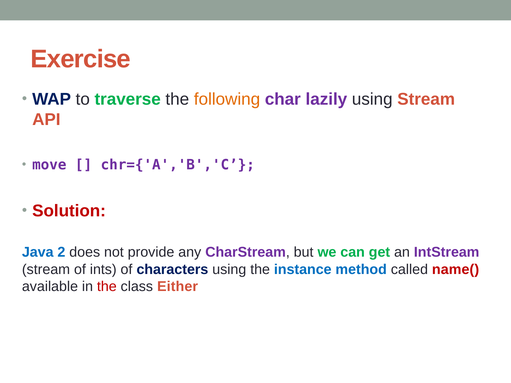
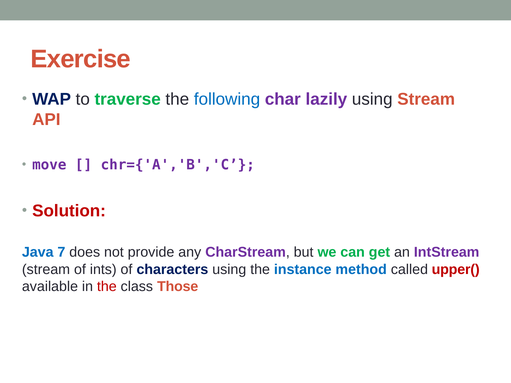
following colour: orange -> blue
2: 2 -> 7
name(: name( -> upper(
Either: Either -> Those
